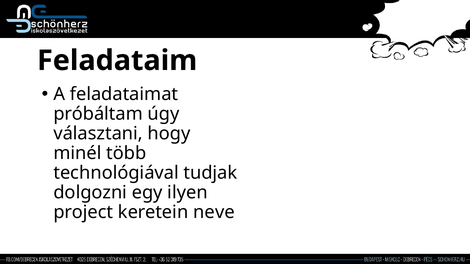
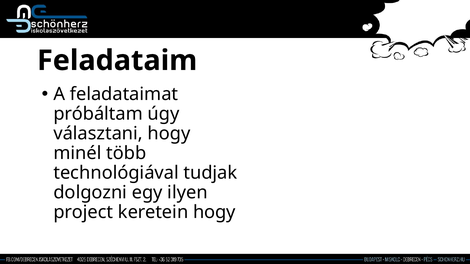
keretein neve: neve -> hogy
